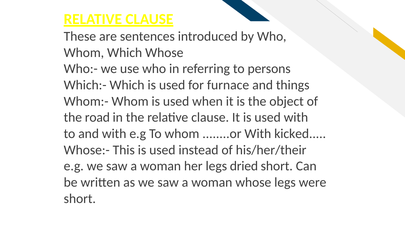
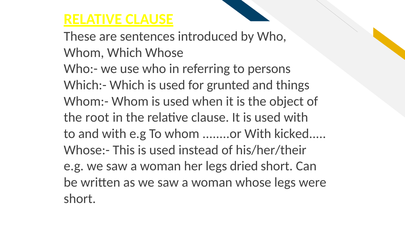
furnace: furnace -> grunted
road: road -> root
